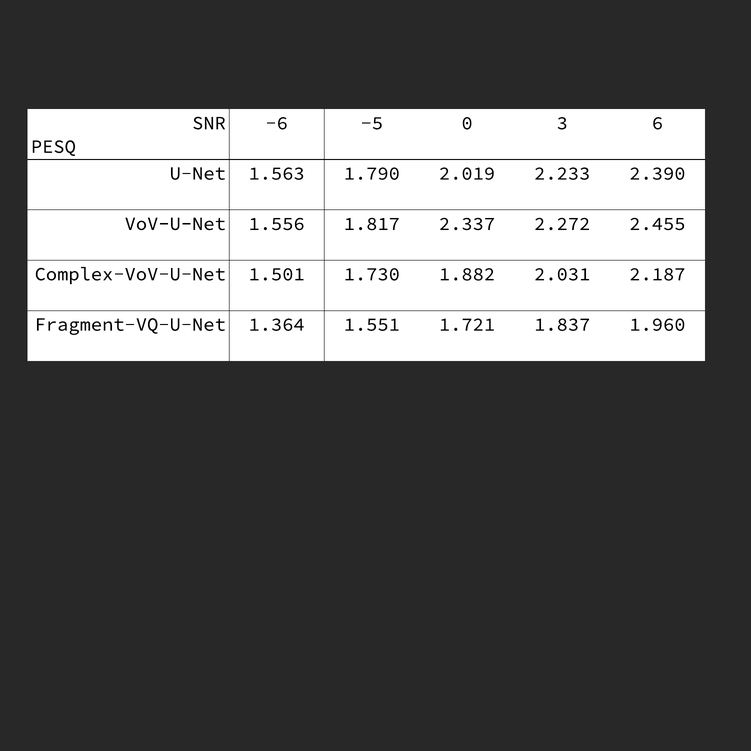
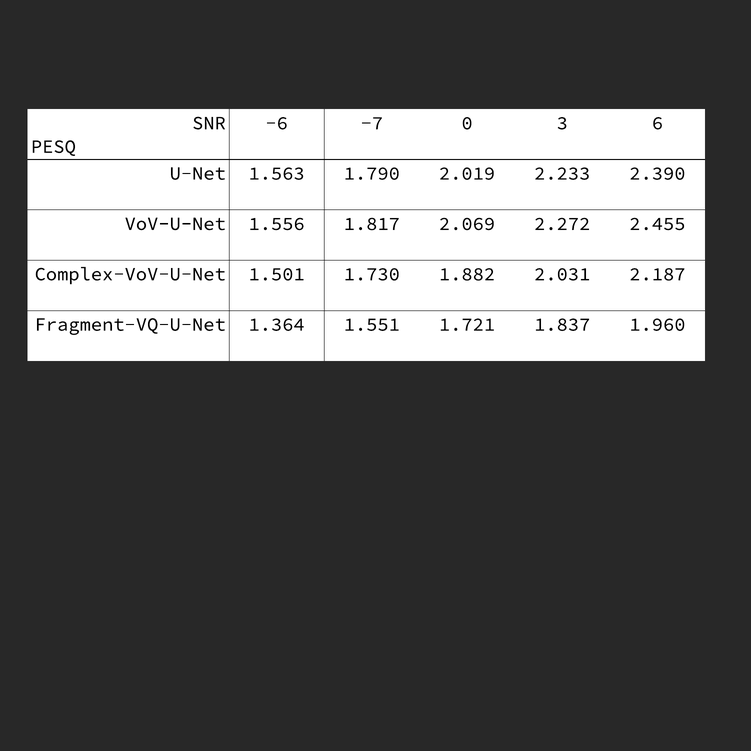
-5: -5 -> -7
2.337: 2.337 -> 2.069
